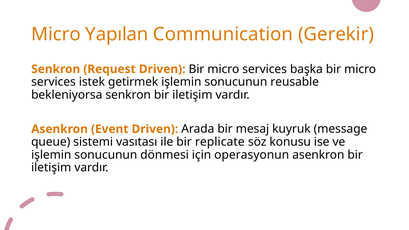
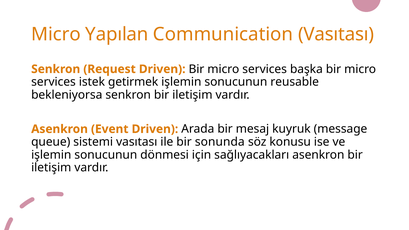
Communication Gerekir: Gerekir -> Vasıtası
replicate: replicate -> sonunda
operasyonun: operasyonun -> sağlıyacakları
